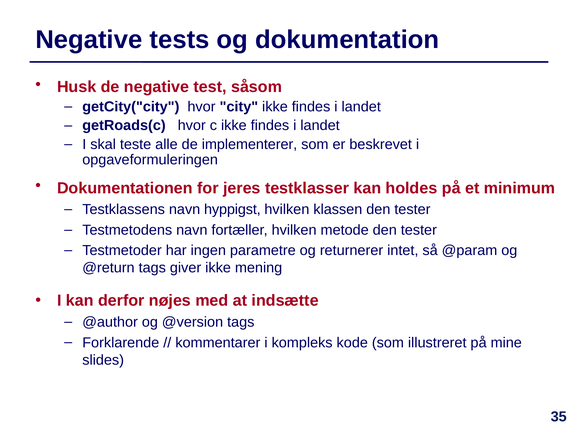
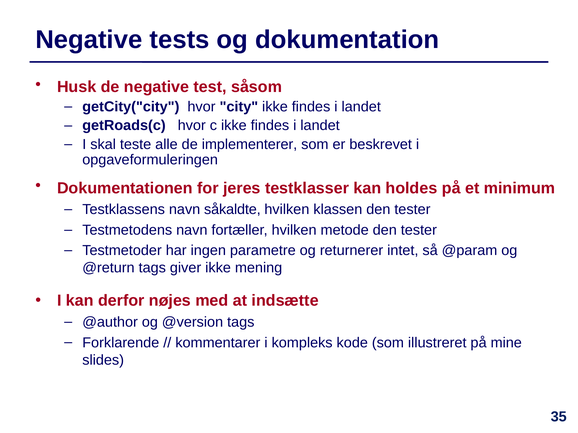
hyppigst: hyppigst -> såkaldte
